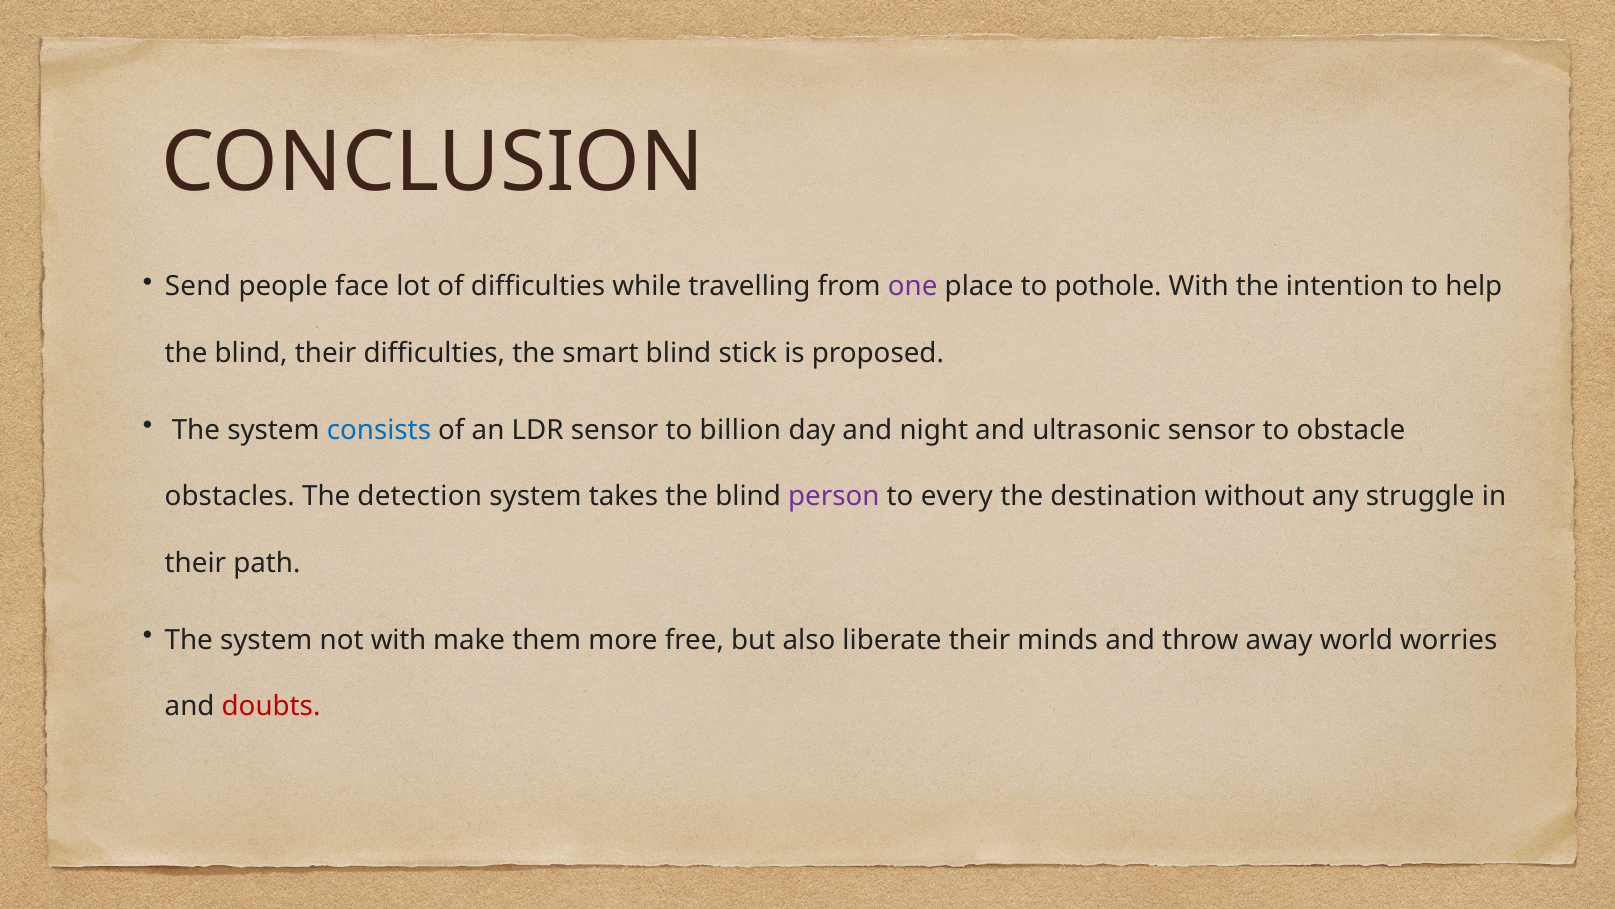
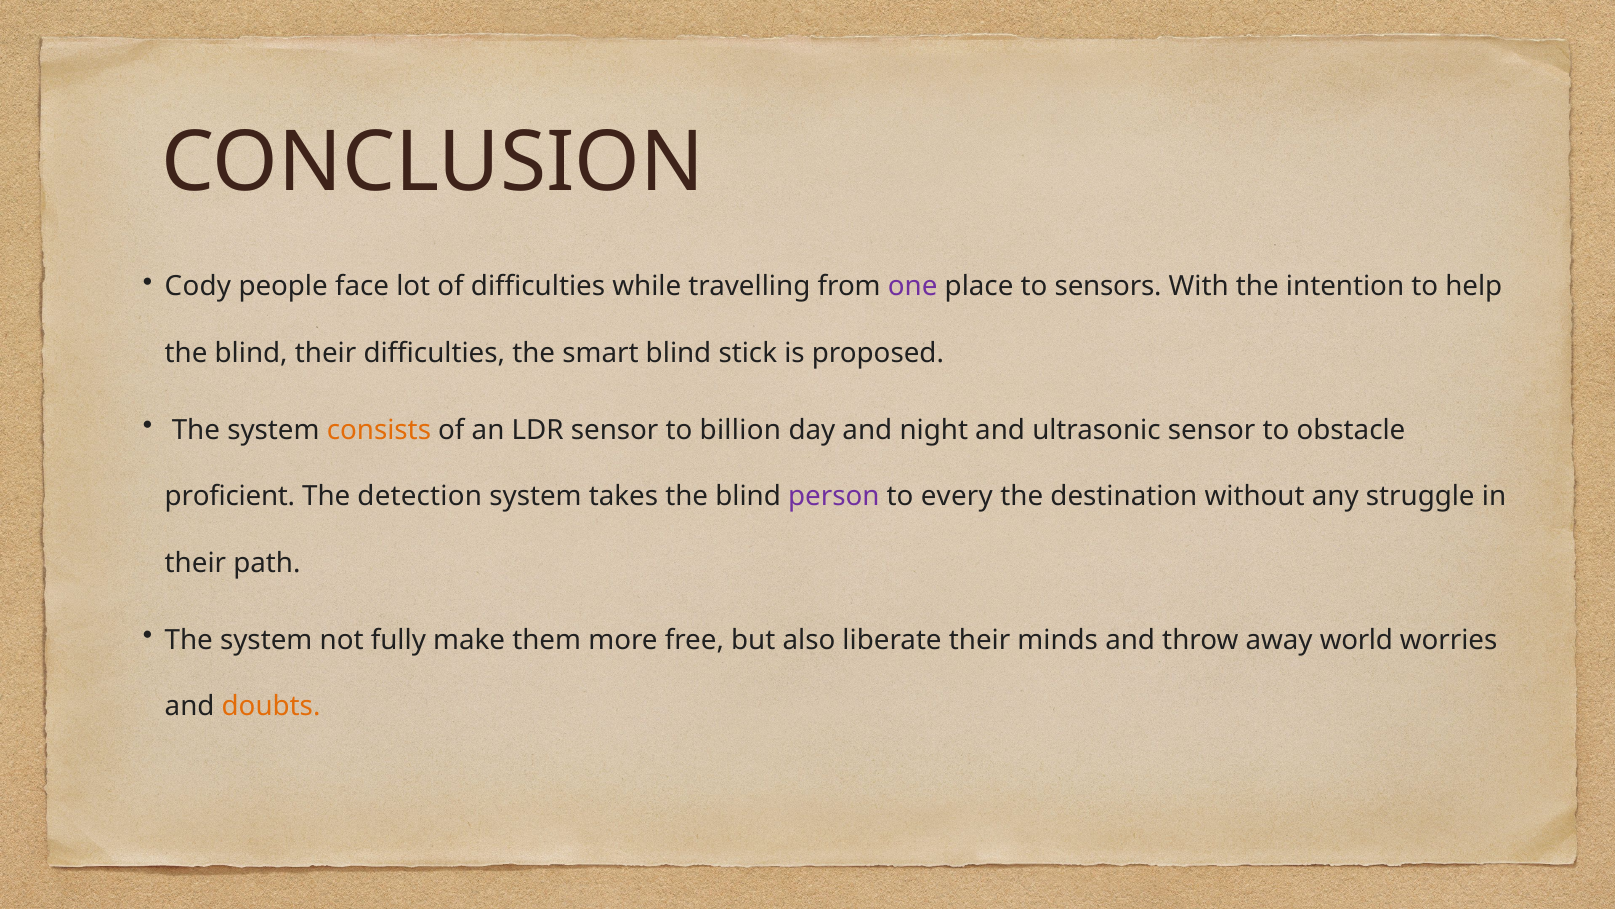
Send: Send -> Cody
pothole: pothole -> sensors
consists colour: blue -> orange
obstacles: obstacles -> proficient
not with: with -> fully
doubts colour: red -> orange
